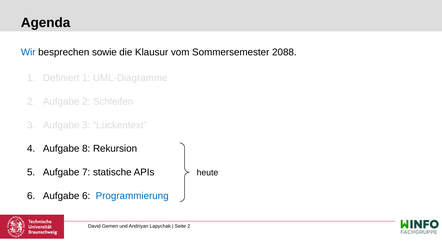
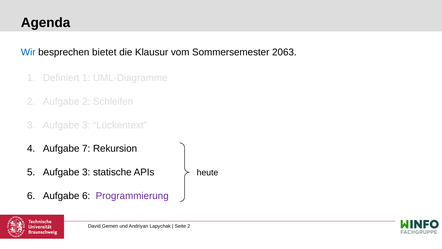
sowie: sowie -> bietet
2088: 2088 -> 2063
8: 8 -> 7
5 Aufgabe 7: 7 -> 3
Programmierung colour: blue -> purple
